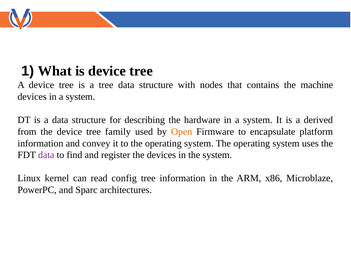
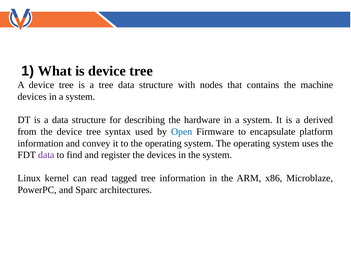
family: family -> syntax
Open colour: orange -> blue
config: config -> tagged
